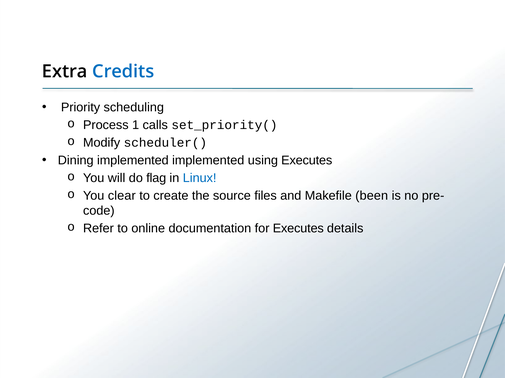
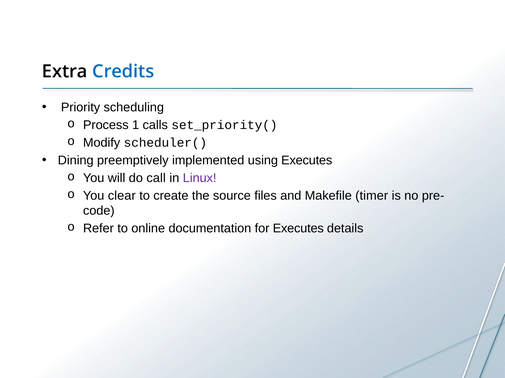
Dining implemented: implemented -> preemptively
flag: flag -> call
Linux colour: blue -> purple
been: been -> timer
